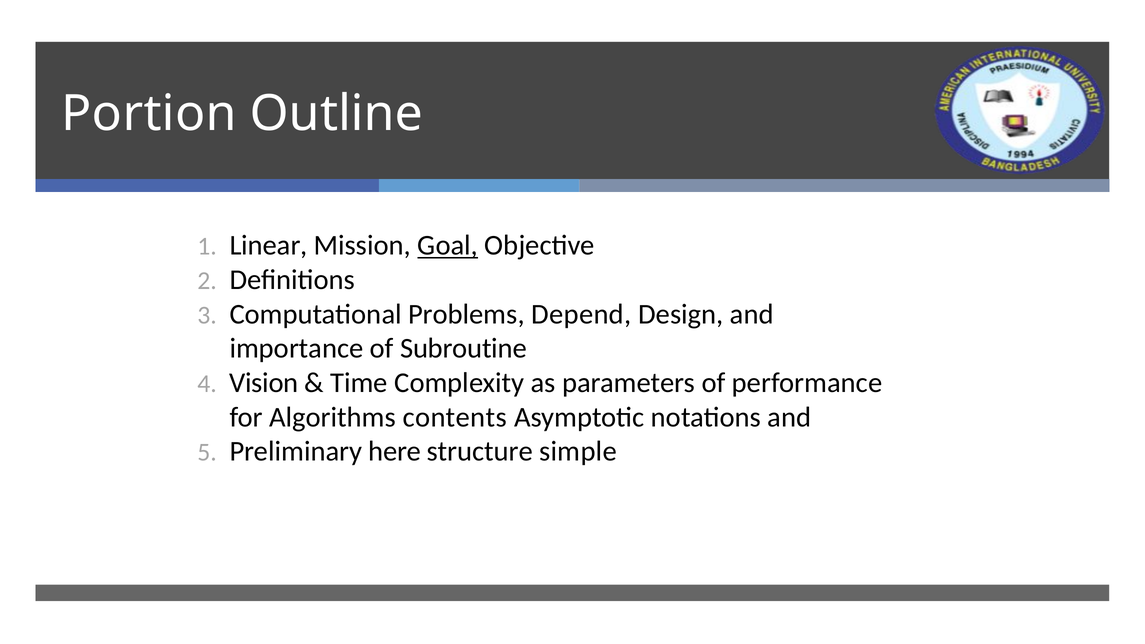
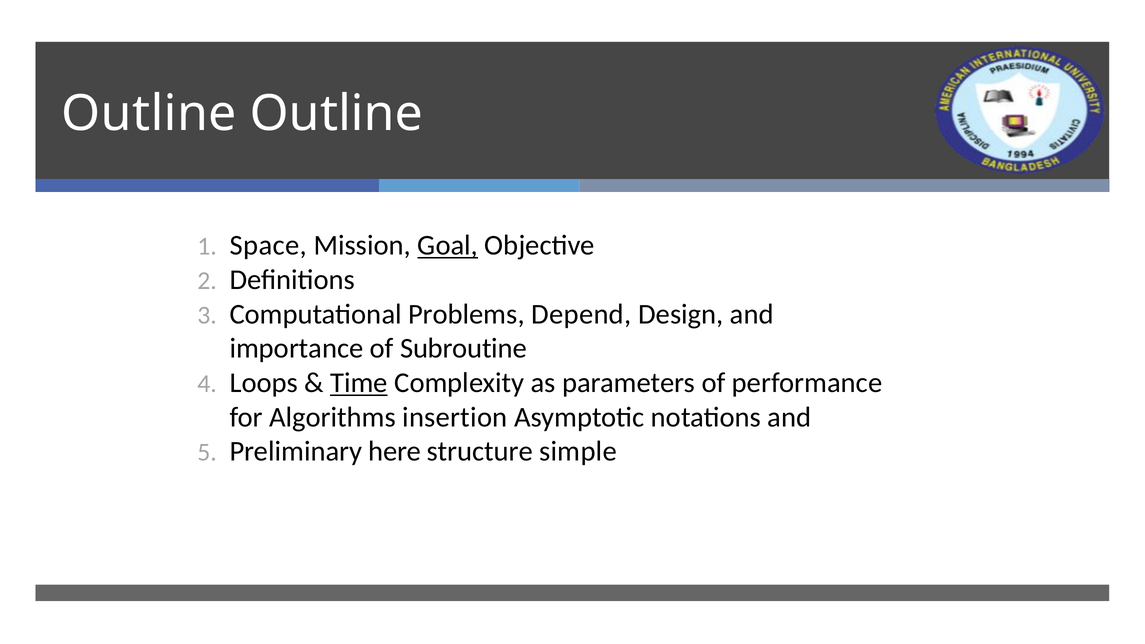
Portion at (149, 114): Portion -> Outline
Linear: Linear -> Space
Vision: Vision -> Loops
Time underline: none -> present
contents: contents -> insertion
